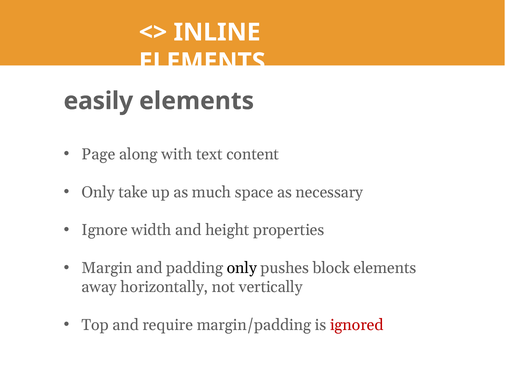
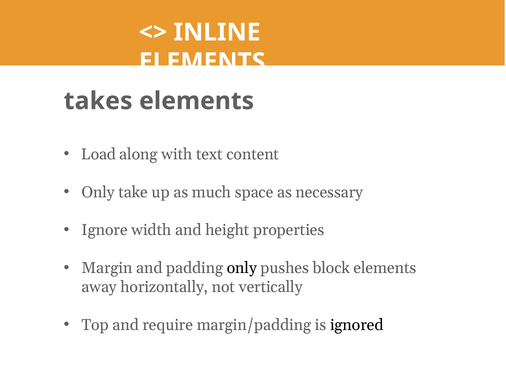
easily: easily -> takes
Page: Page -> Load
ignored colour: red -> black
